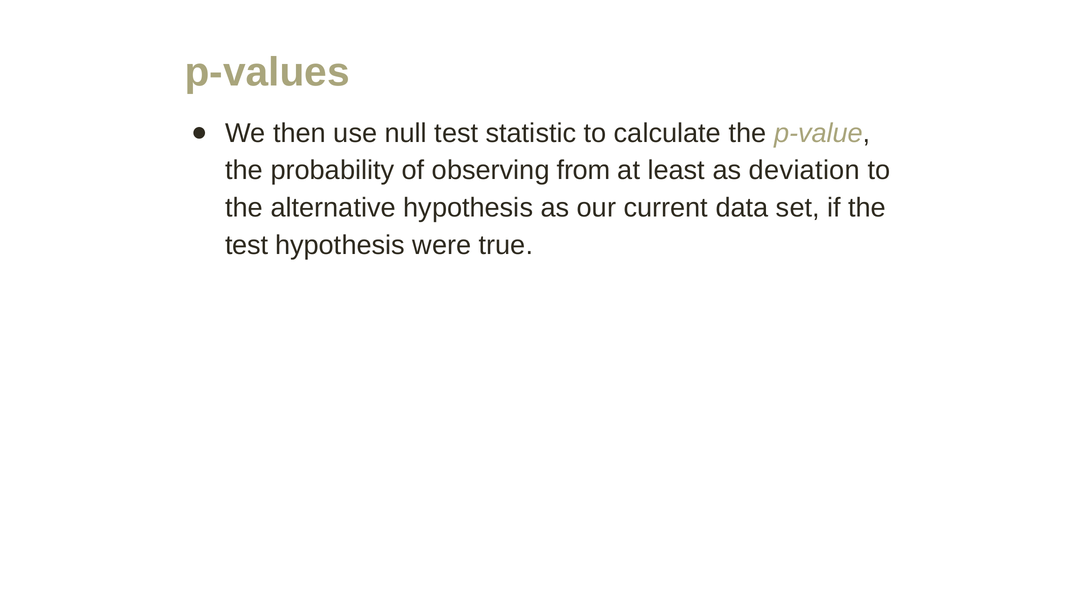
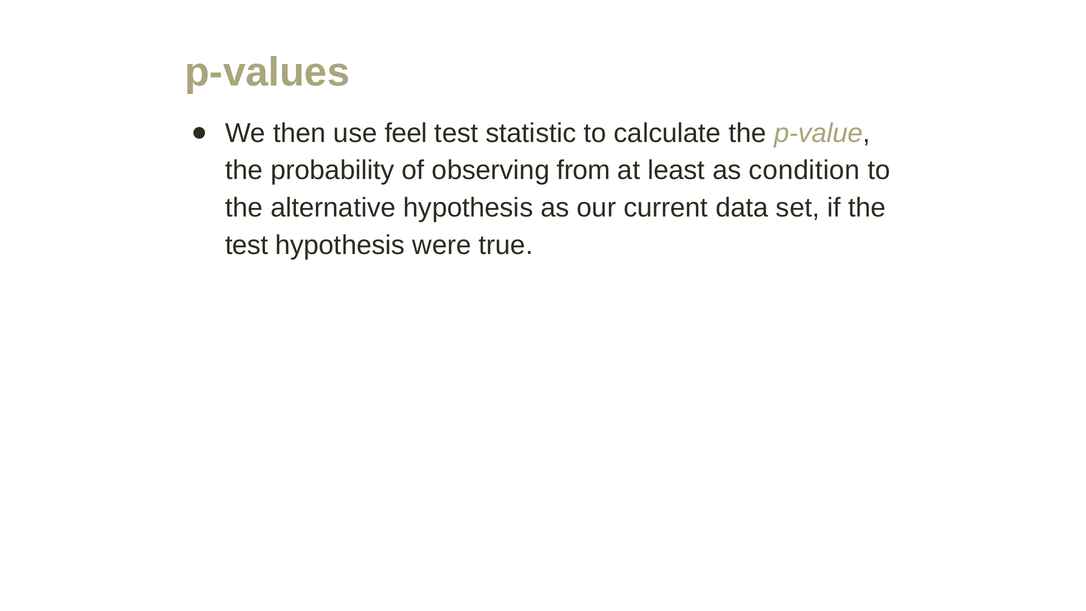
null: null -> feel
deviation: deviation -> condition
